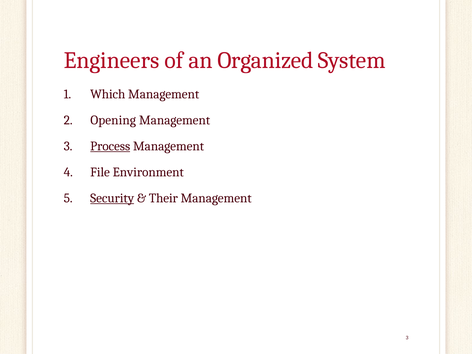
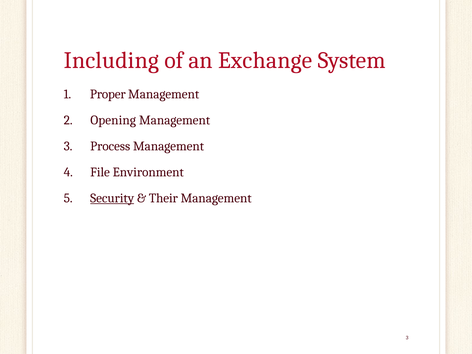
Engineers: Engineers -> Including
Organized: Organized -> Exchange
Which: Which -> Proper
Process underline: present -> none
